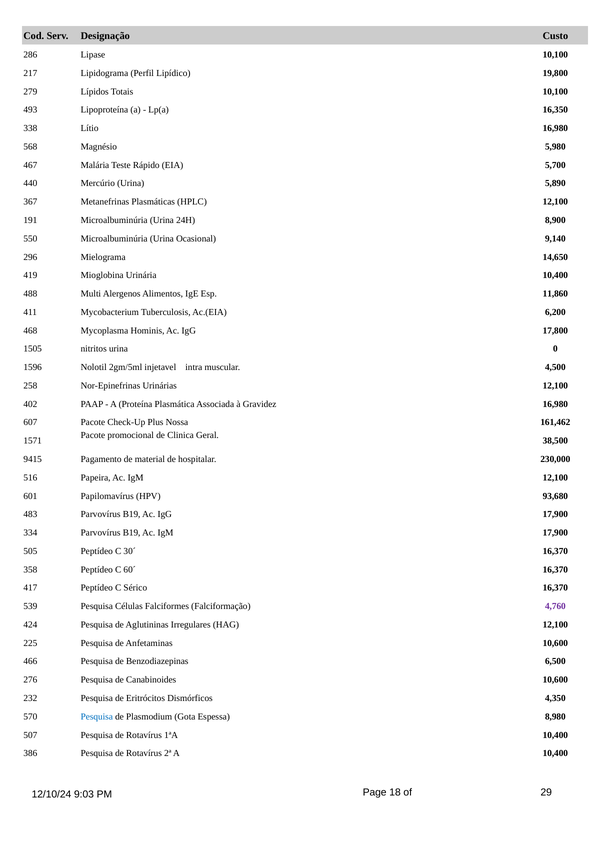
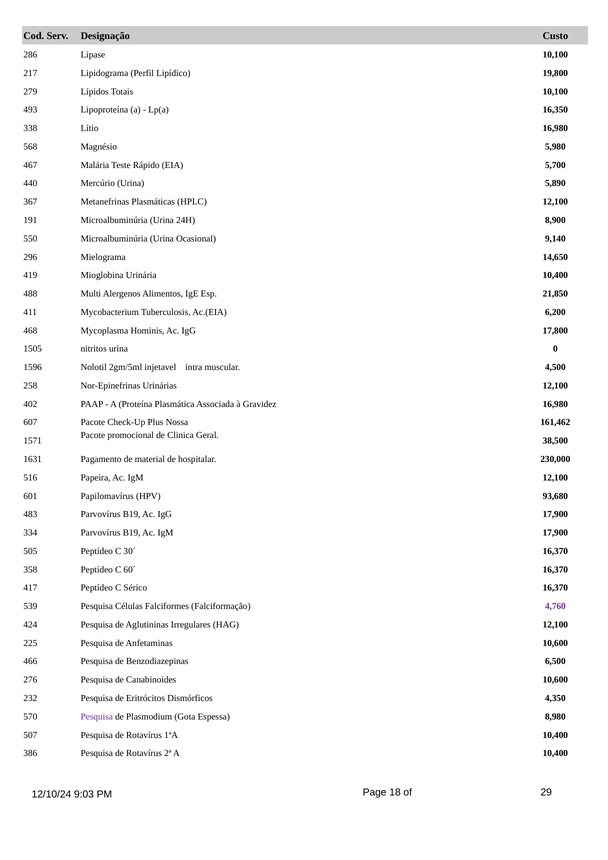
11,860: 11,860 -> 21,850
9415: 9415 -> 1631
Pesquisa at (97, 717) colour: blue -> purple
